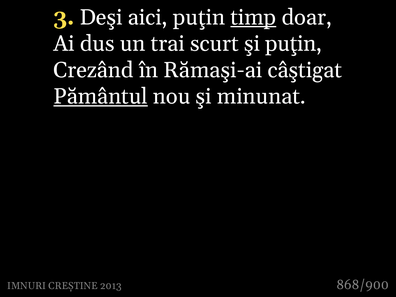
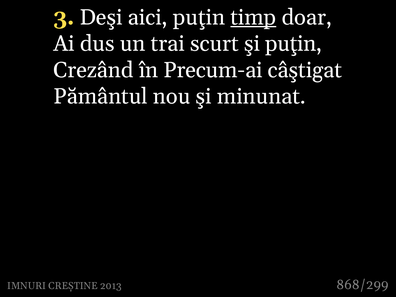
Rămaşi-ai: Rămaşi-ai -> Precum-ai
Pământul underline: present -> none
868/900: 868/900 -> 868/299
